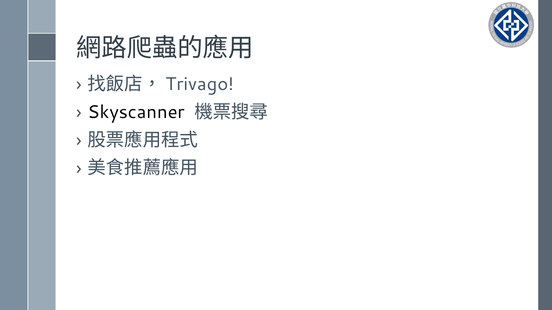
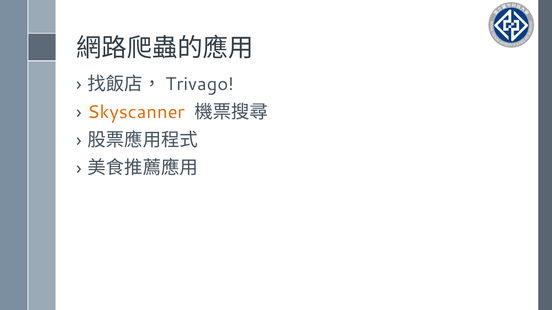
Skyscanner colour: black -> orange
